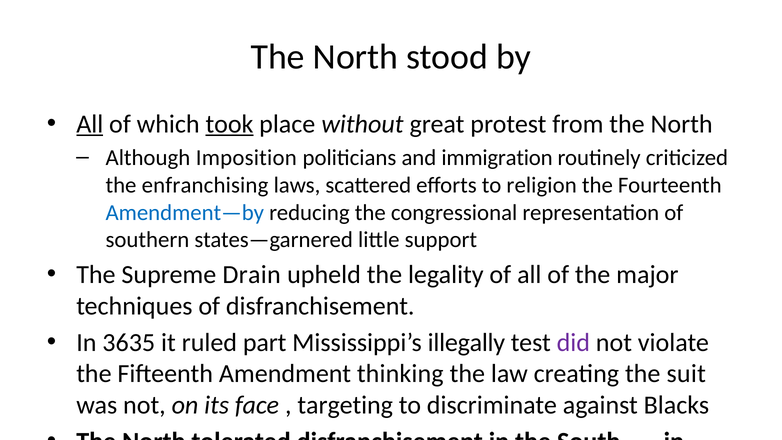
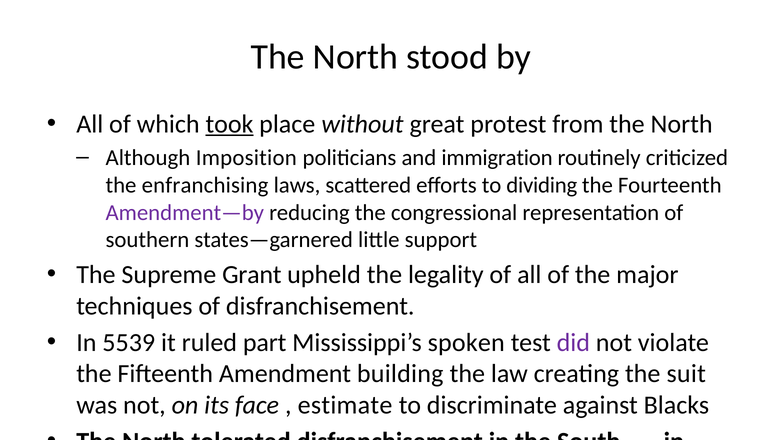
All at (90, 124) underline: present -> none
religion: religion -> dividing
Amendment—by colour: blue -> purple
Drain: Drain -> Grant
3635: 3635 -> 5539
illegally: illegally -> spoken
thinking: thinking -> building
targeting: targeting -> estimate
